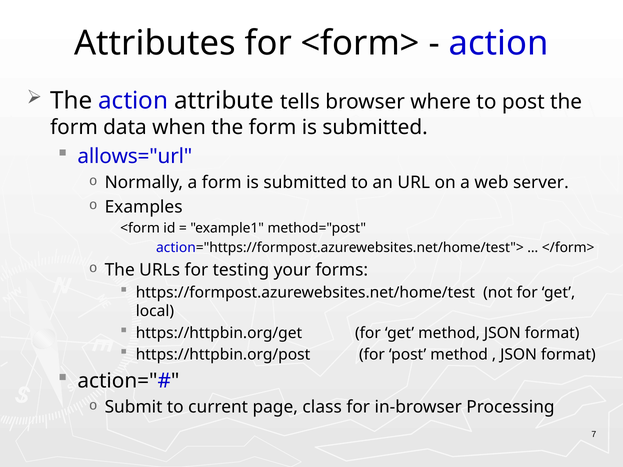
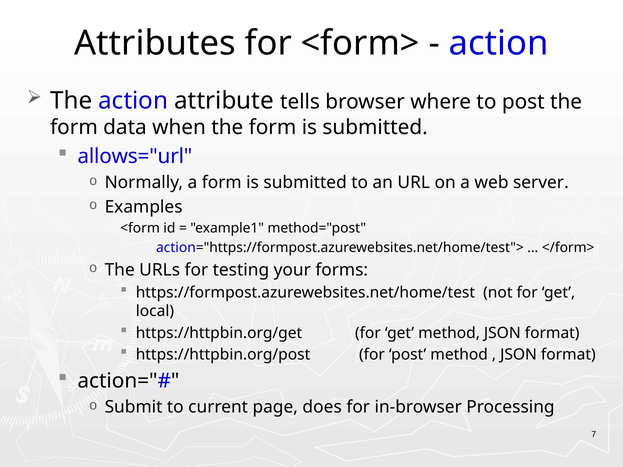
class: class -> does
